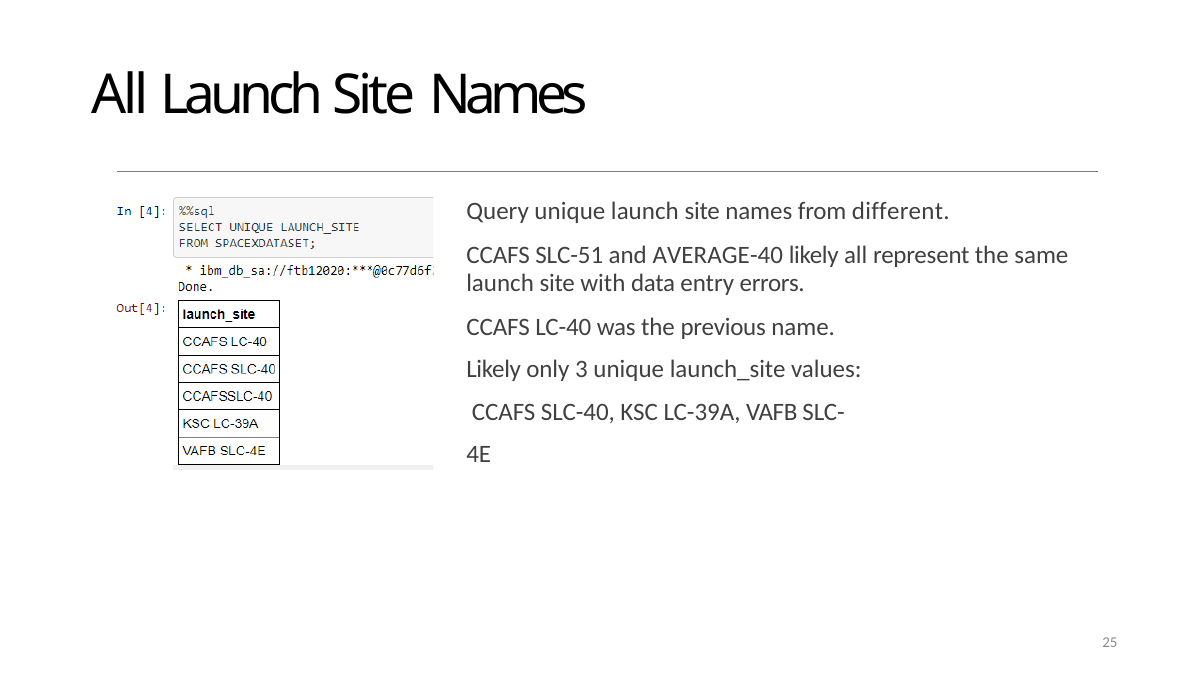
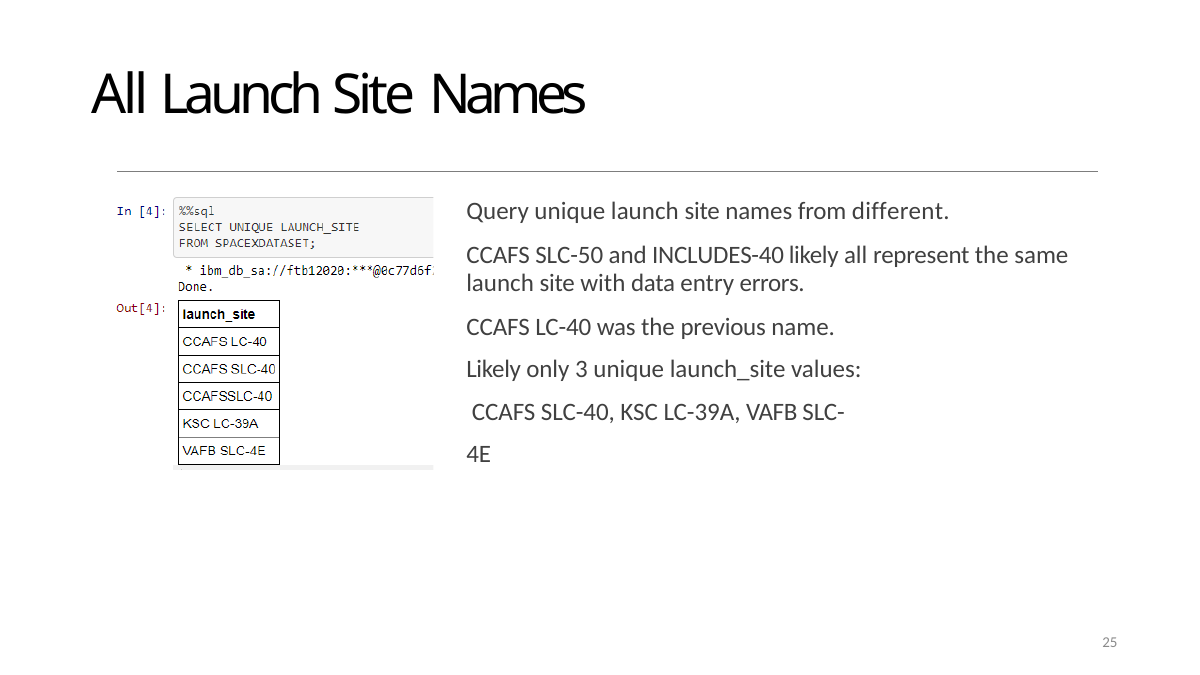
SLC-51: SLC-51 -> SLC-50
AVERAGE-40: AVERAGE-40 -> INCLUDES-40
